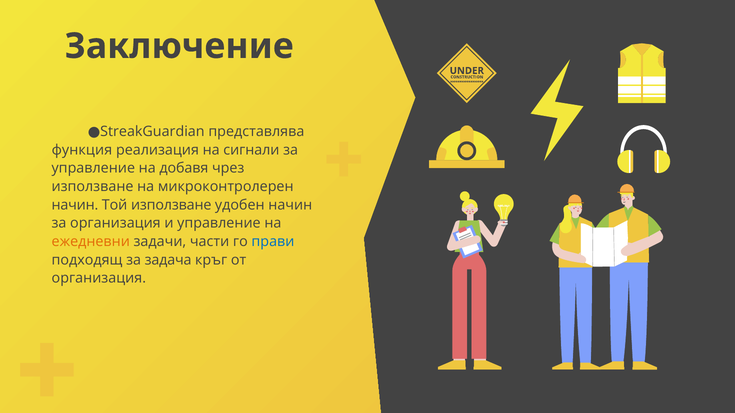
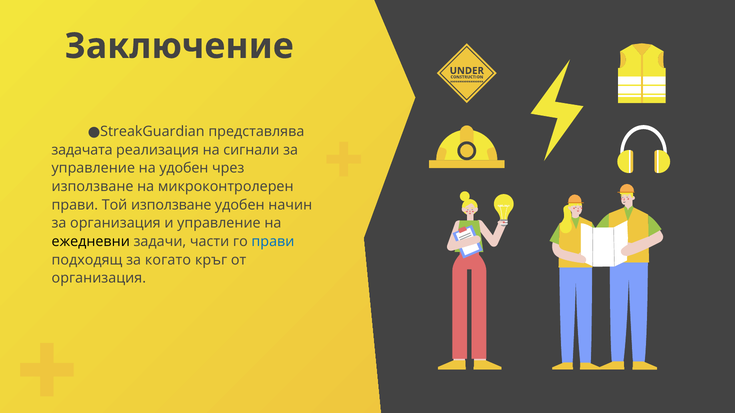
функция: функция -> задачата
на добавя: добавя -> удобен
начин at (75, 205): начин -> прави
ежедневни colour: orange -> black
задача: задача -> когато
